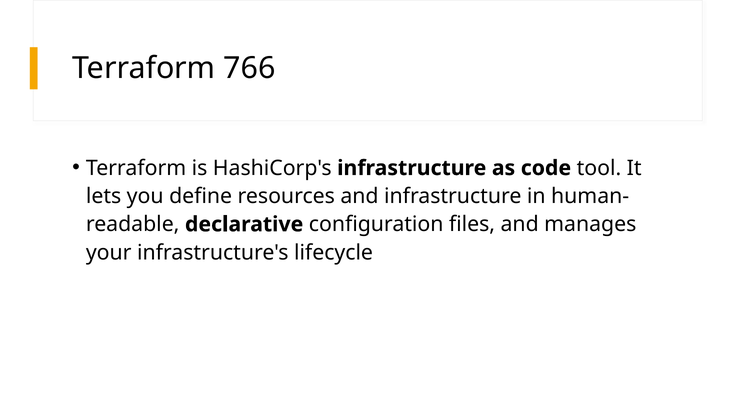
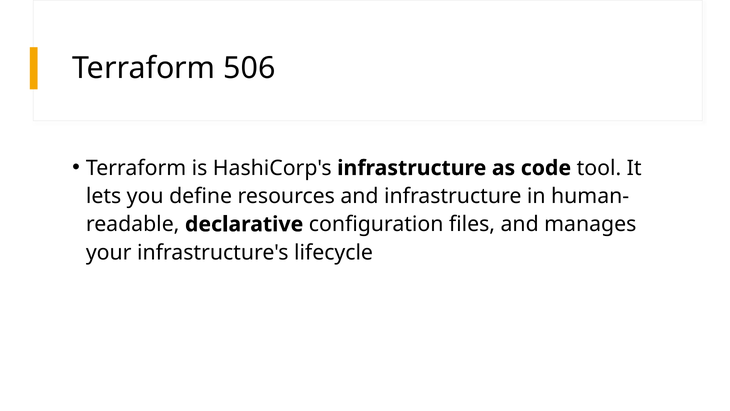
766: 766 -> 506
